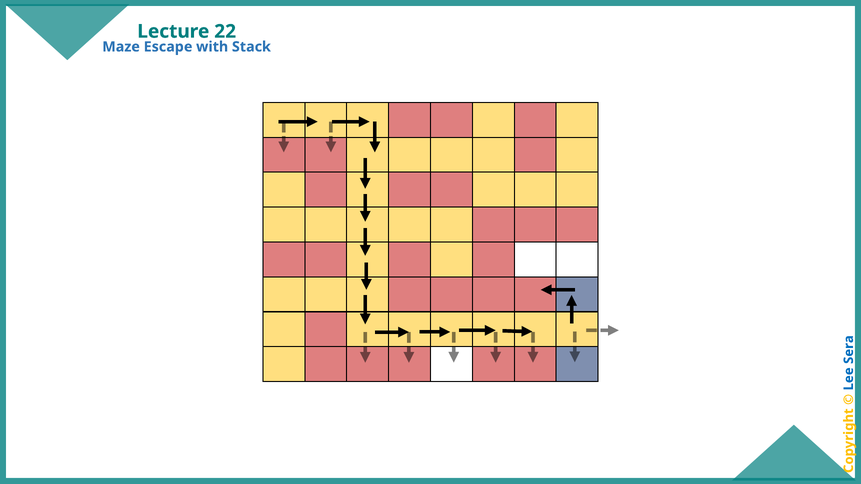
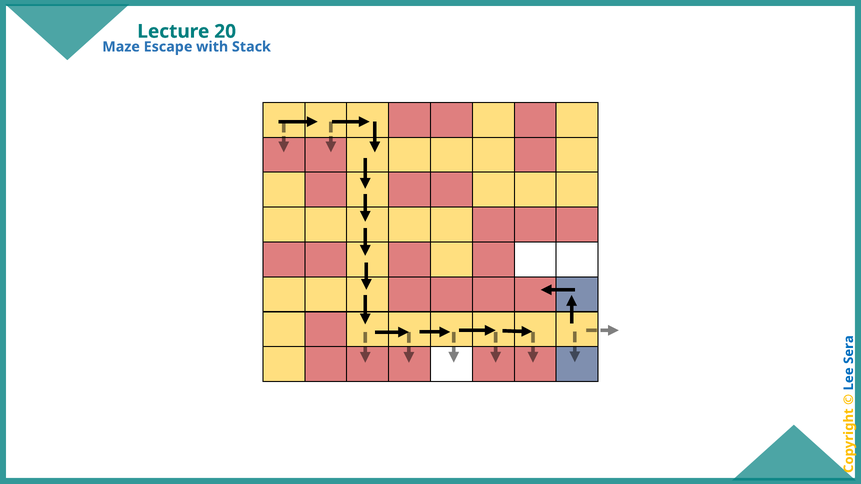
22: 22 -> 20
